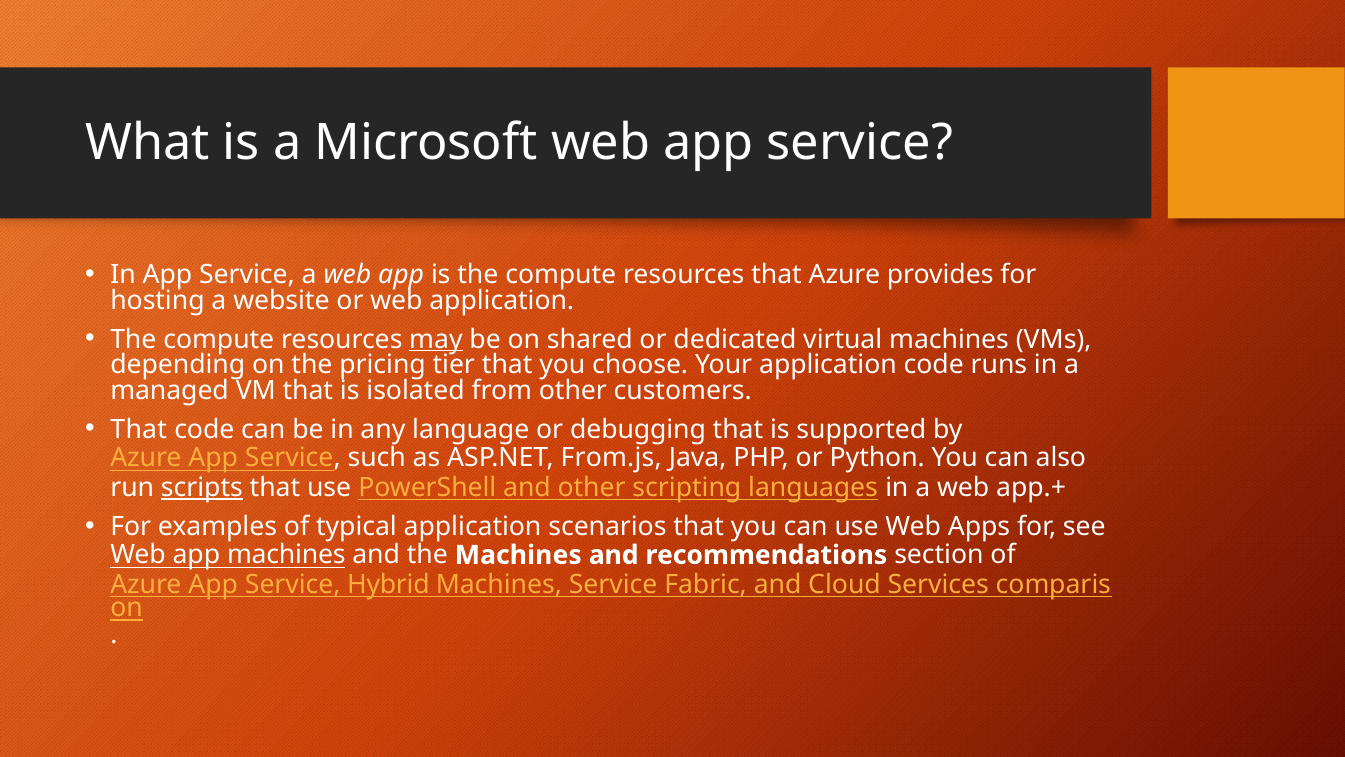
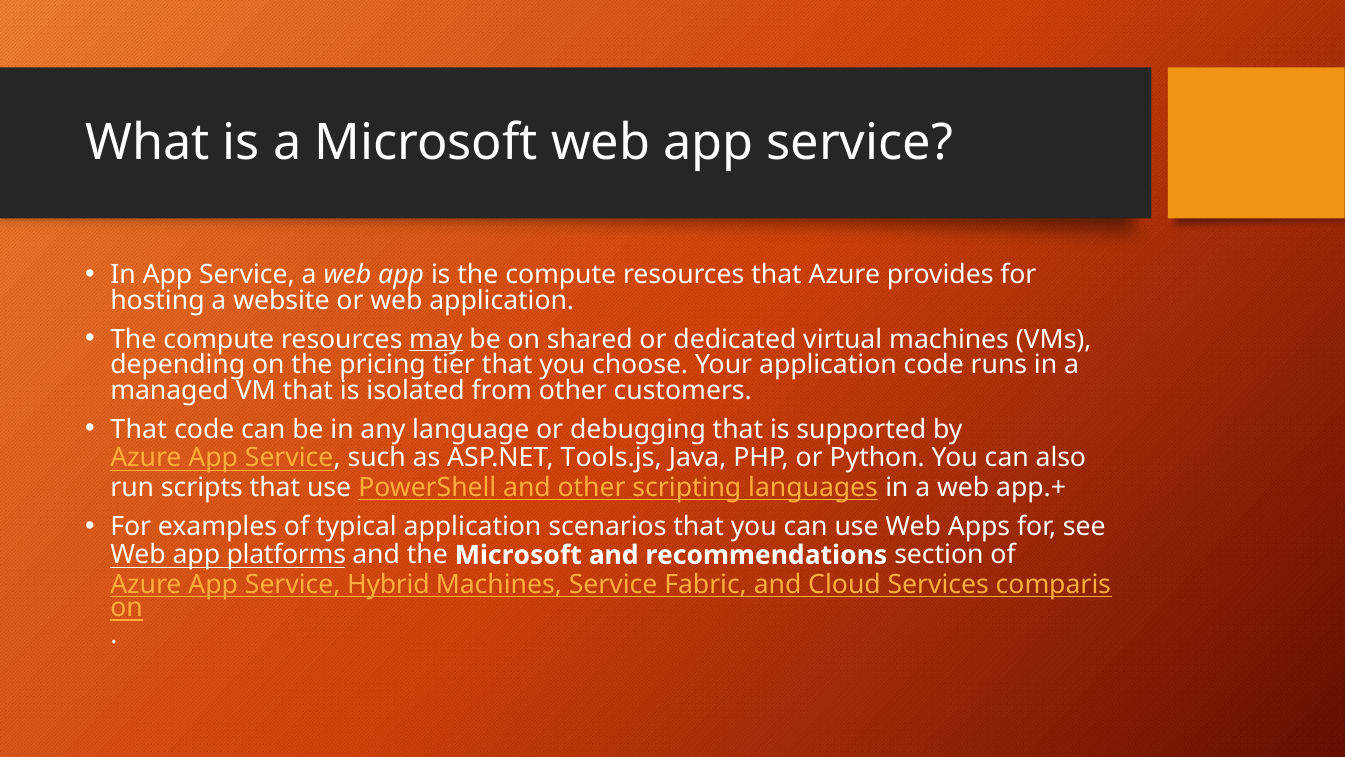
From.js: From.js -> Tools.js
scripts underline: present -> none
app machines: machines -> platforms
the Machines: Machines -> Microsoft
